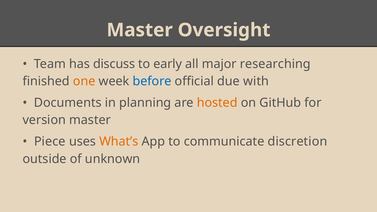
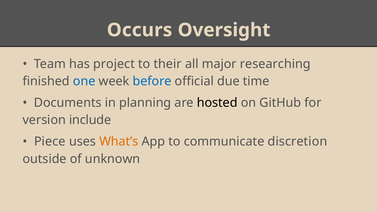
Master at (140, 30): Master -> Occurs
discuss: discuss -> project
early: early -> their
one colour: orange -> blue
with: with -> time
hosted colour: orange -> black
version master: master -> include
